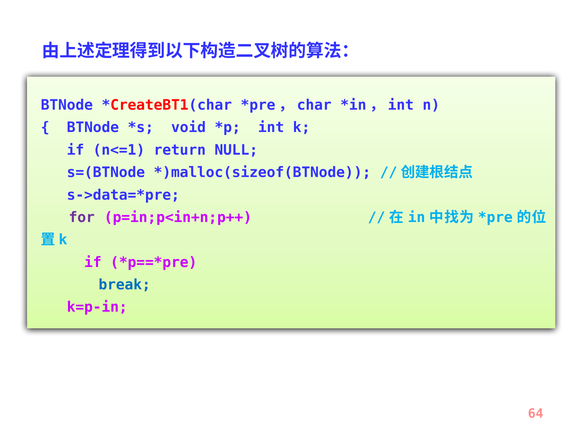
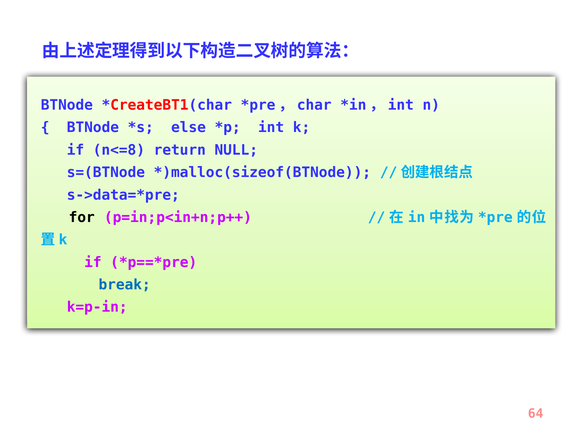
void: void -> else
n<=1: n<=1 -> n<=8
for colour: purple -> black
